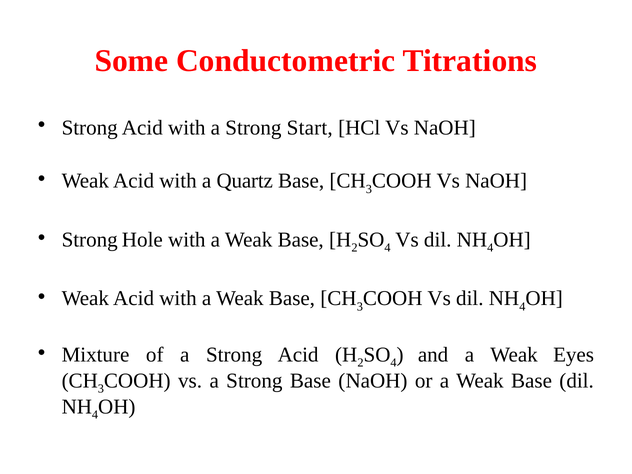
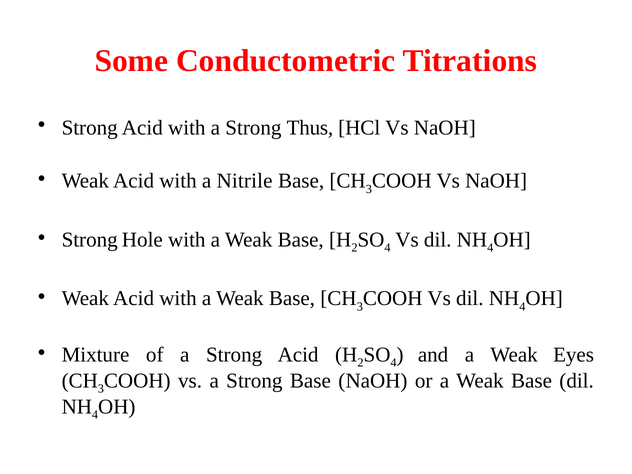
Start: Start -> Thus
Quartz: Quartz -> Nitrile
